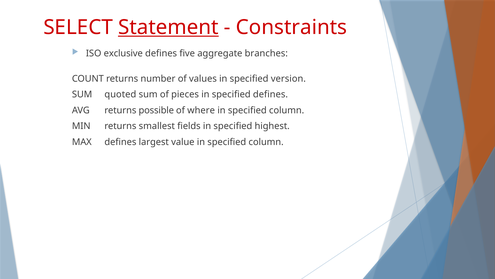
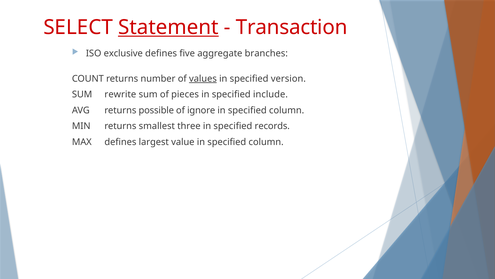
Constraints: Constraints -> Transaction
values underline: none -> present
quoted: quoted -> rewrite
specified defines: defines -> include
where: where -> ignore
fields: fields -> three
highest: highest -> records
